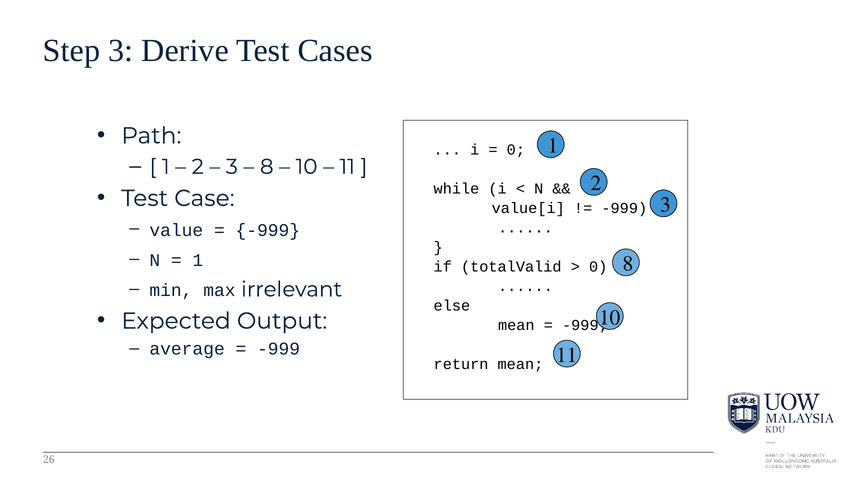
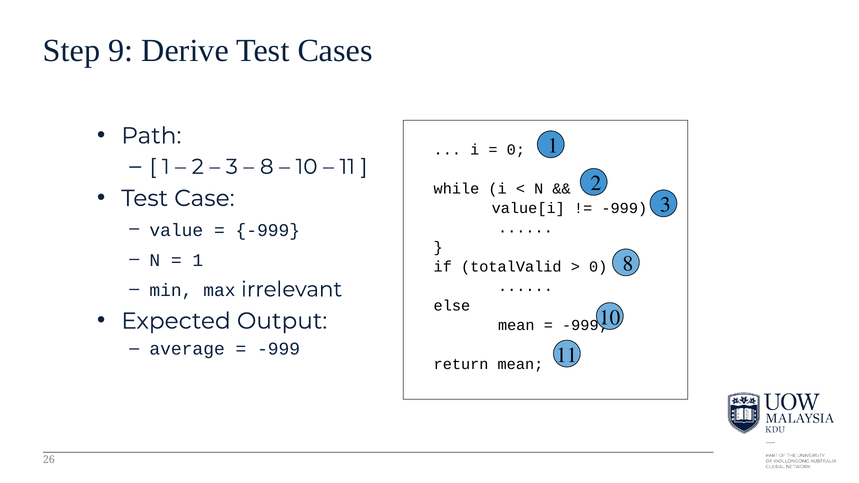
Step 3: 3 -> 9
